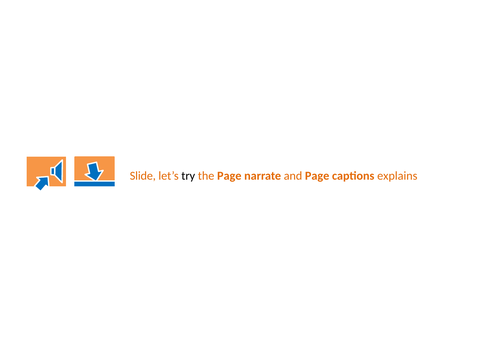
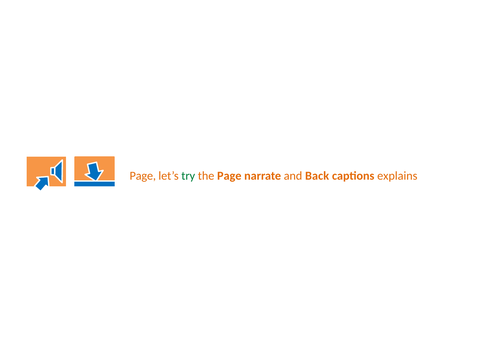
Slide at (143, 176): Slide -> Page
try colour: black -> green
and Page: Page -> Back
